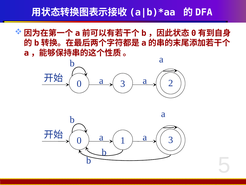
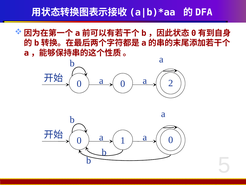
0 3: 3 -> 0
1 3: 3 -> 0
